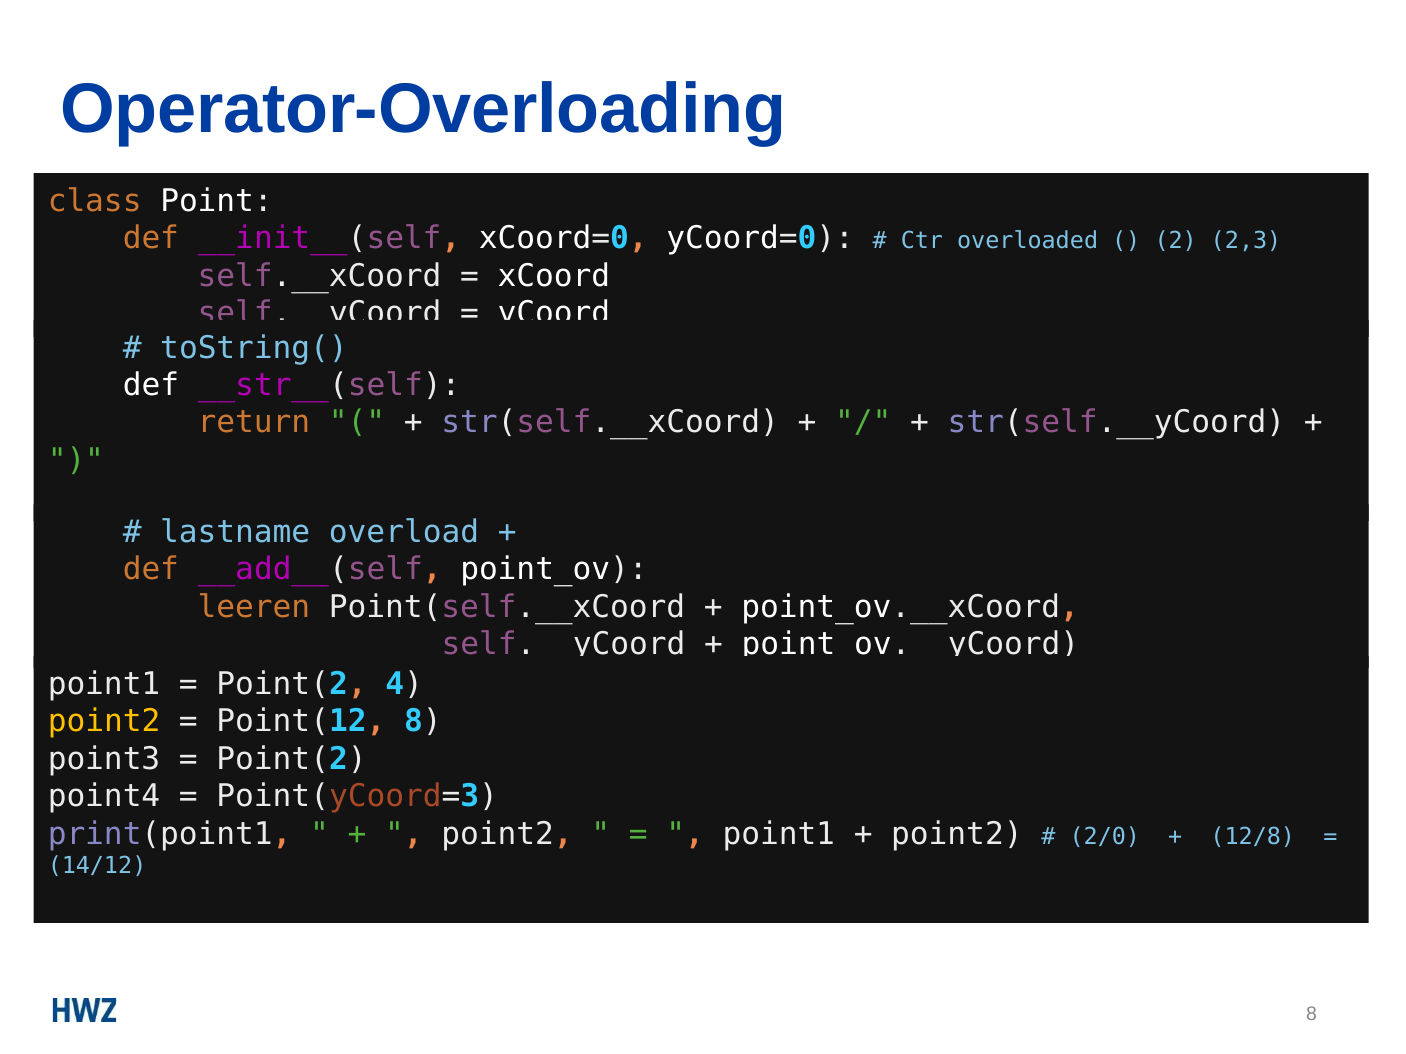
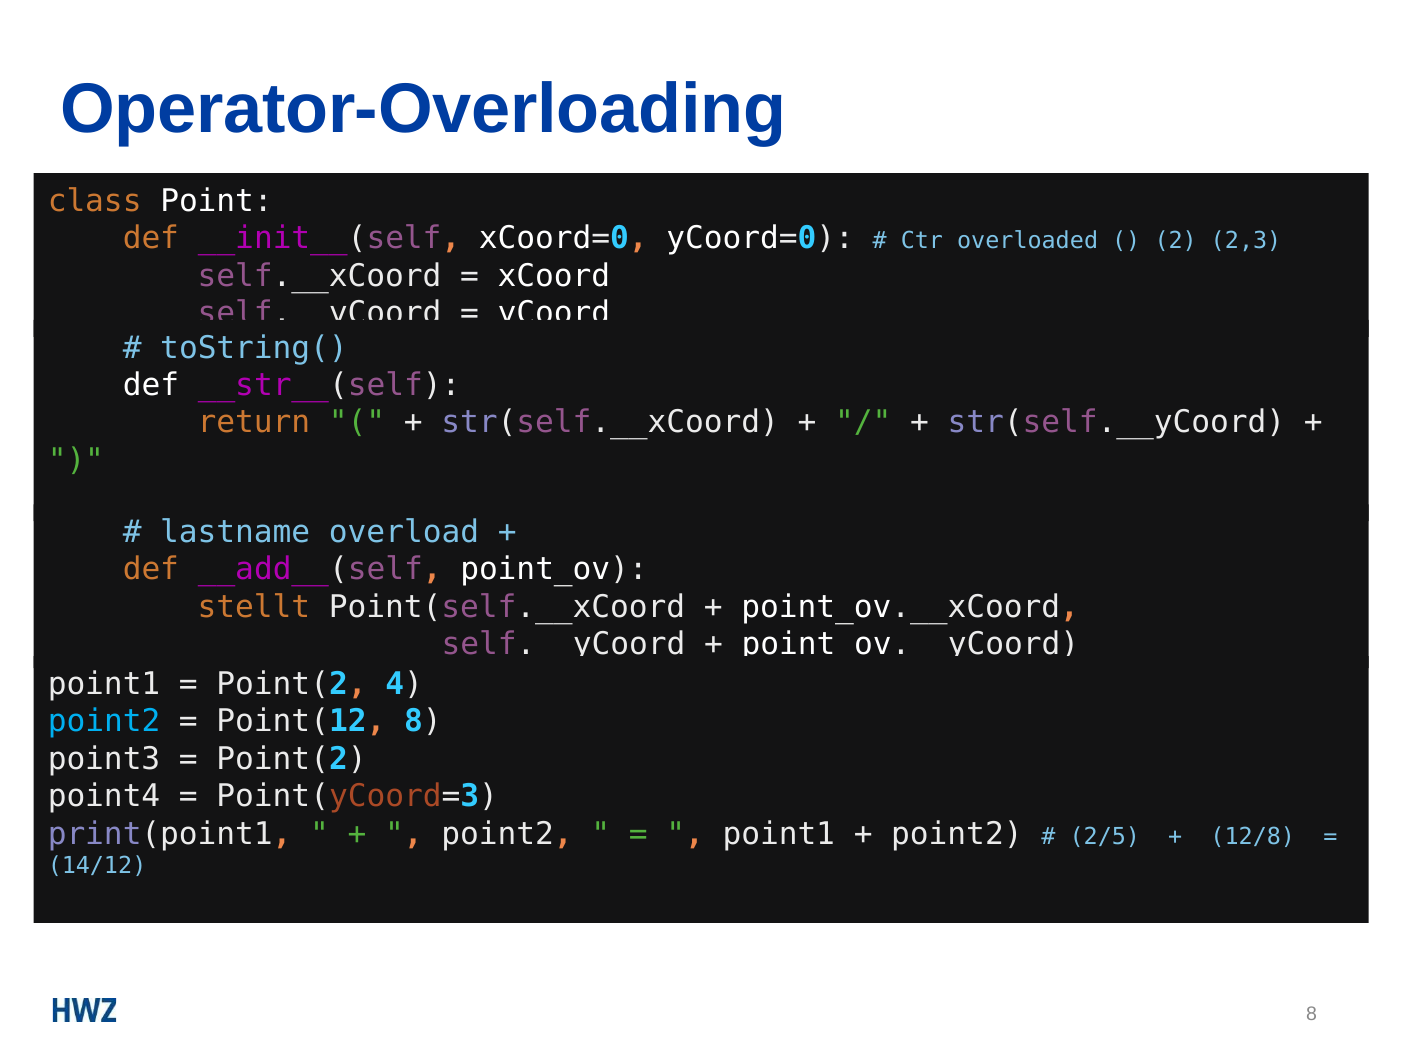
leeren: leeren -> stellt
point2 at (104, 722) colour: yellow -> light blue
2/0: 2/0 -> 2/5
